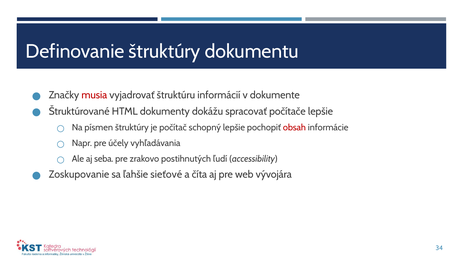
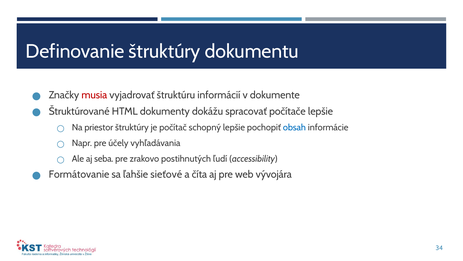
písmen: písmen -> priestor
obsah colour: red -> blue
Zoskupovanie: Zoskupovanie -> Formátovanie
